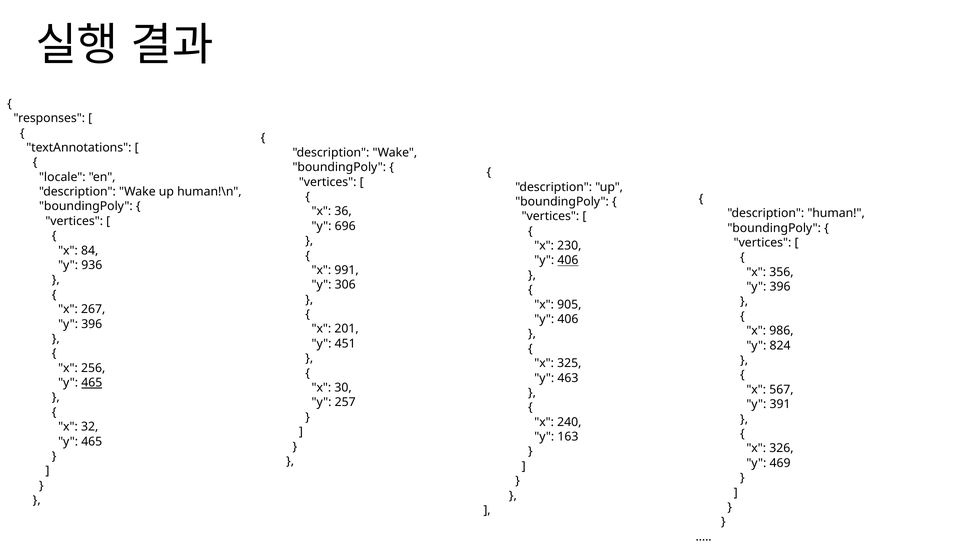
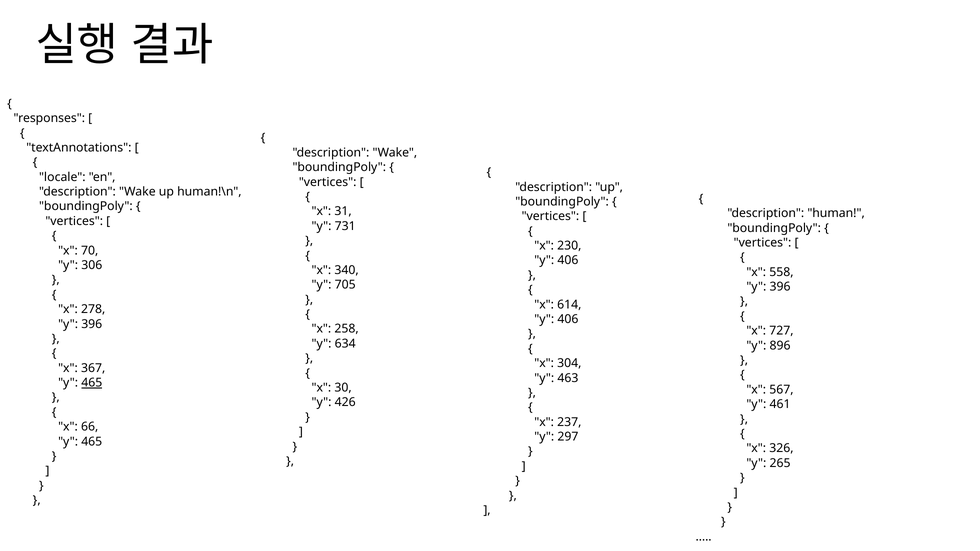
36: 36 -> 31
696: 696 -> 731
84: 84 -> 70
406 at (568, 261) underline: present -> none
936: 936 -> 306
991: 991 -> 340
356: 356 -> 558
306: 306 -> 705
905: 905 -> 614
267: 267 -> 278
201: 201 -> 258
986: 986 -> 727
451: 451 -> 634
824: 824 -> 896
325: 325 -> 304
256: 256 -> 367
257: 257 -> 426
391: 391 -> 461
240: 240 -> 237
32: 32 -> 66
163: 163 -> 297
469: 469 -> 265
